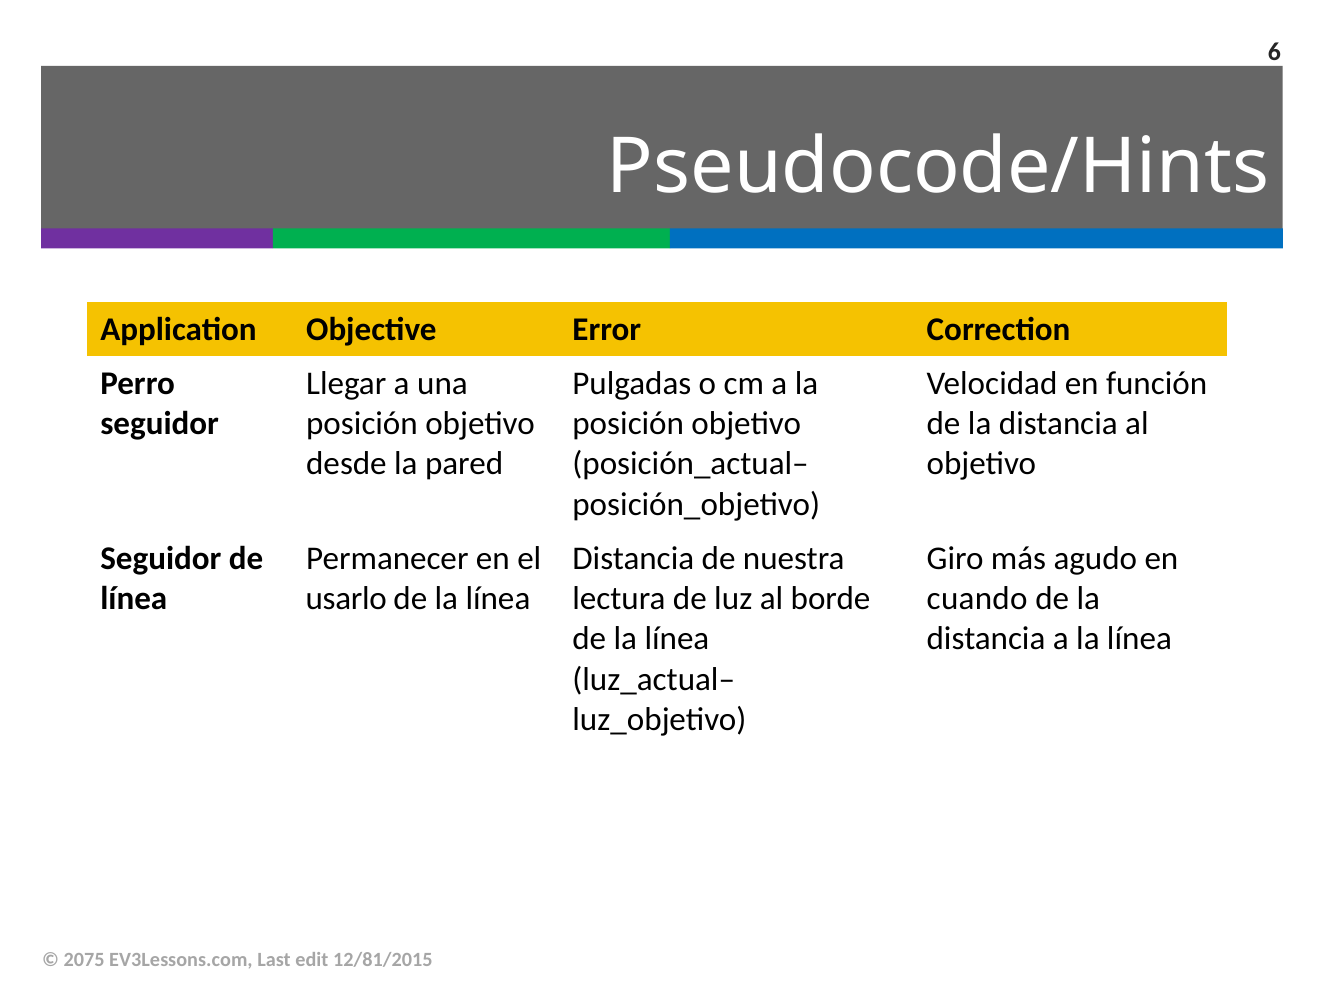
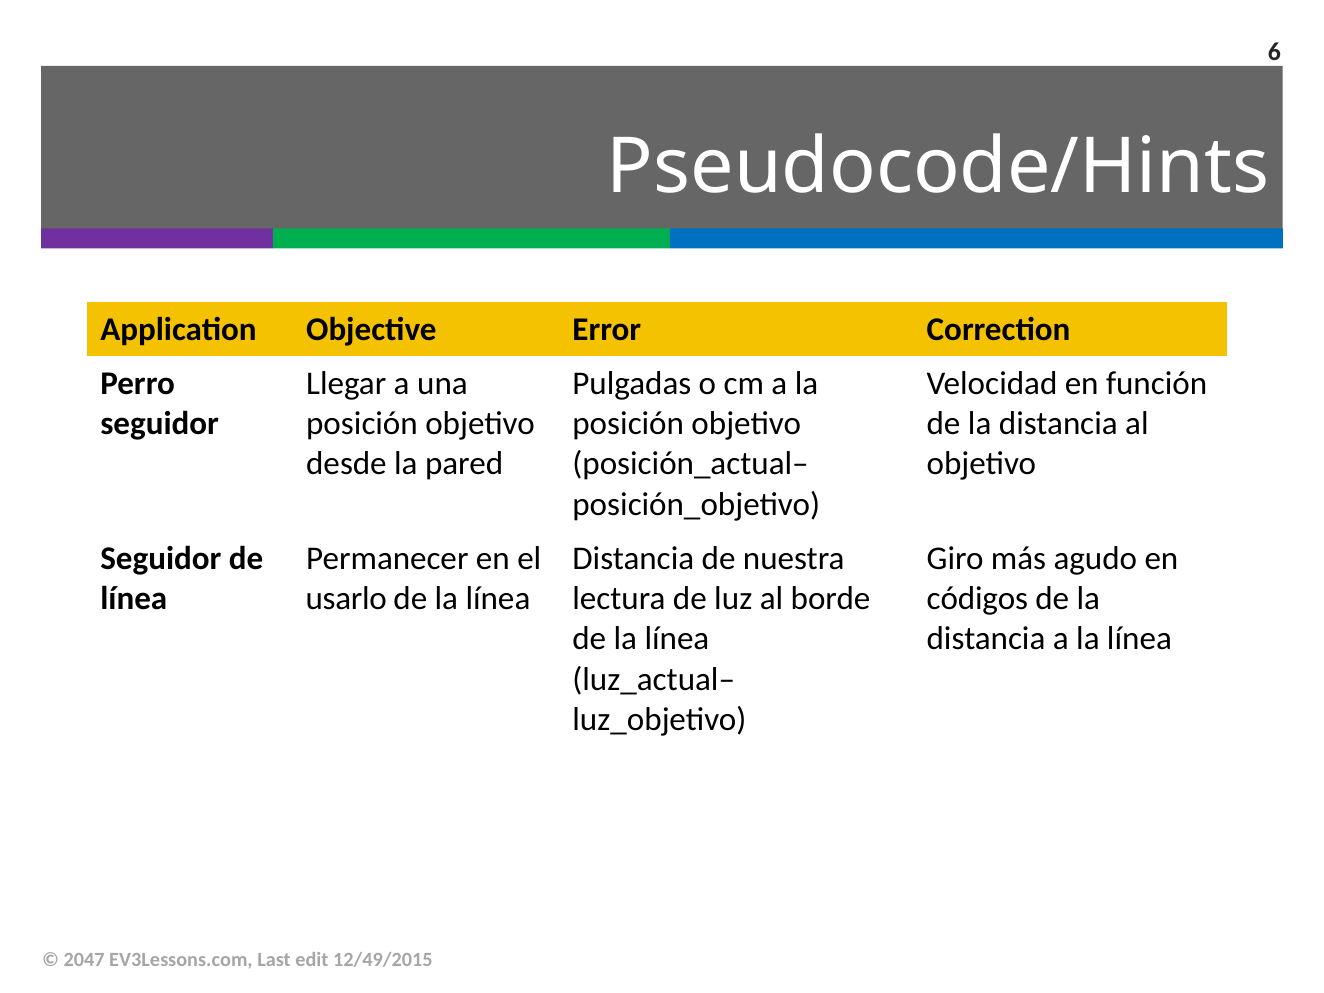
cuando: cuando -> códigos
2075: 2075 -> 2047
12/81/2015: 12/81/2015 -> 12/49/2015
